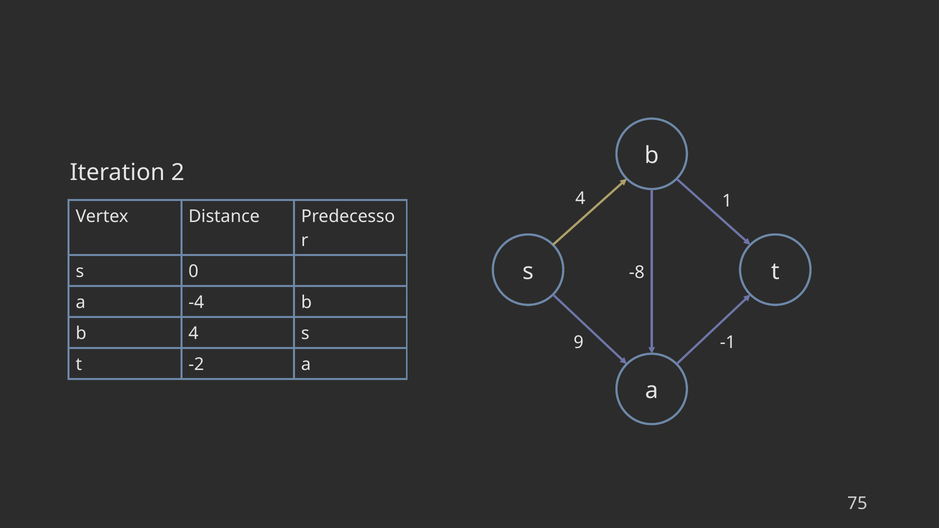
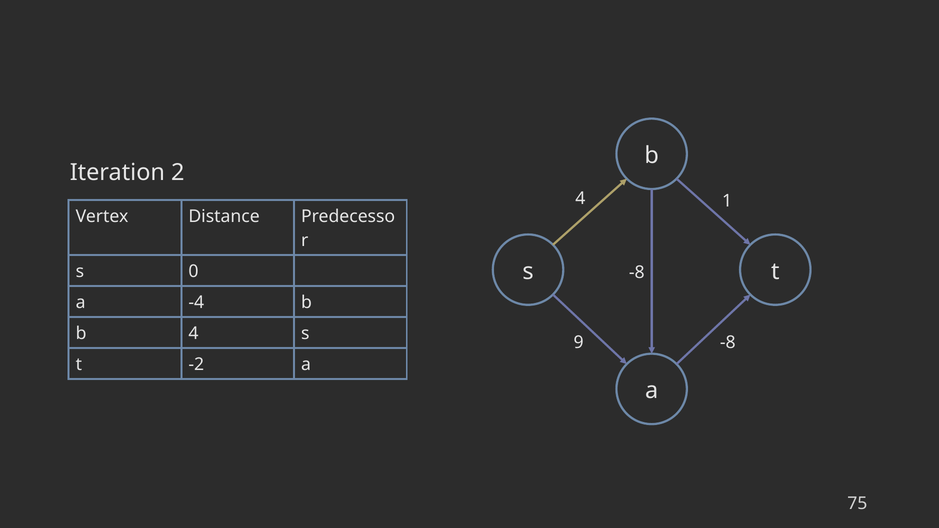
-1 at (728, 343): -1 -> -8
